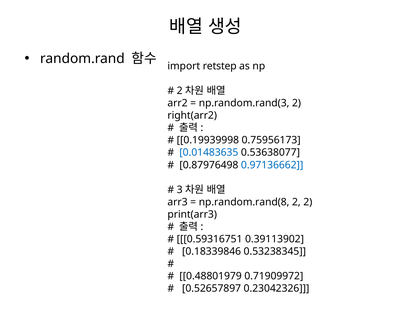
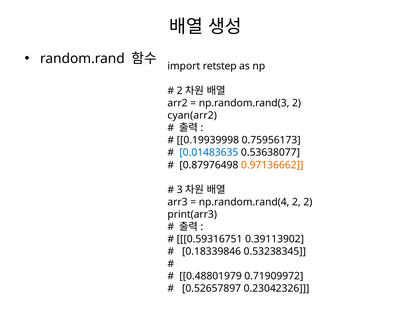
right(arr2: right(arr2 -> cyan(arr2
0.97136662 colour: blue -> orange
np.random.rand(8: np.random.rand(8 -> np.random.rand(4
